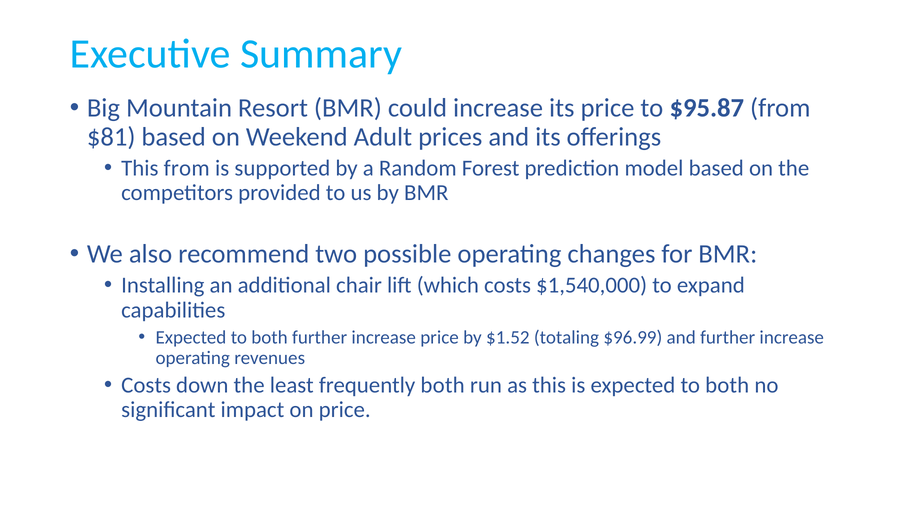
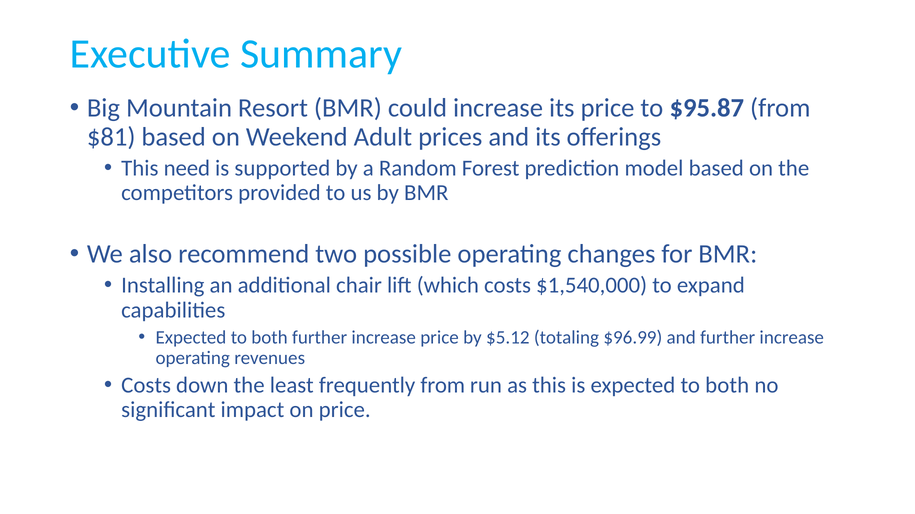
This from: from -> need
$1.52: $1.52 -> $5.12
frequently both: both -> from
